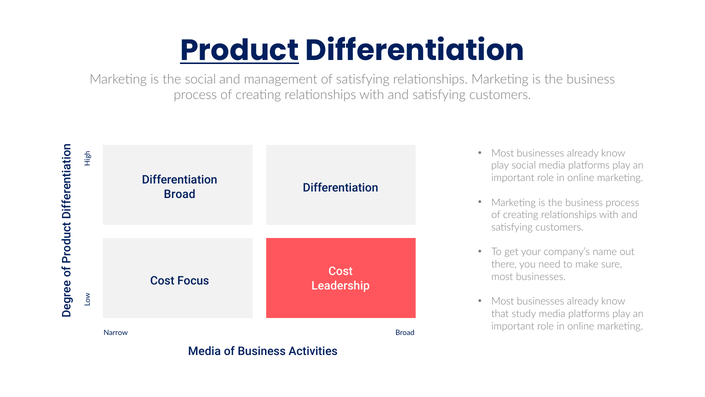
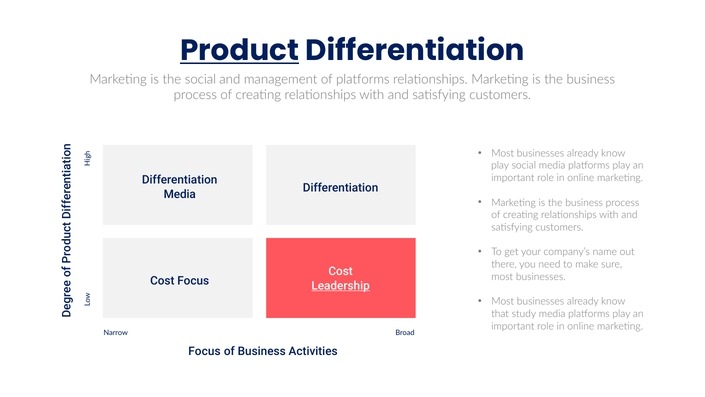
of satisfying: satisfying -> platforms
Broad at (180, 194): Broad -> Media
Leadership underline: none -> present
Media at (205, 351): Media -> Focus
